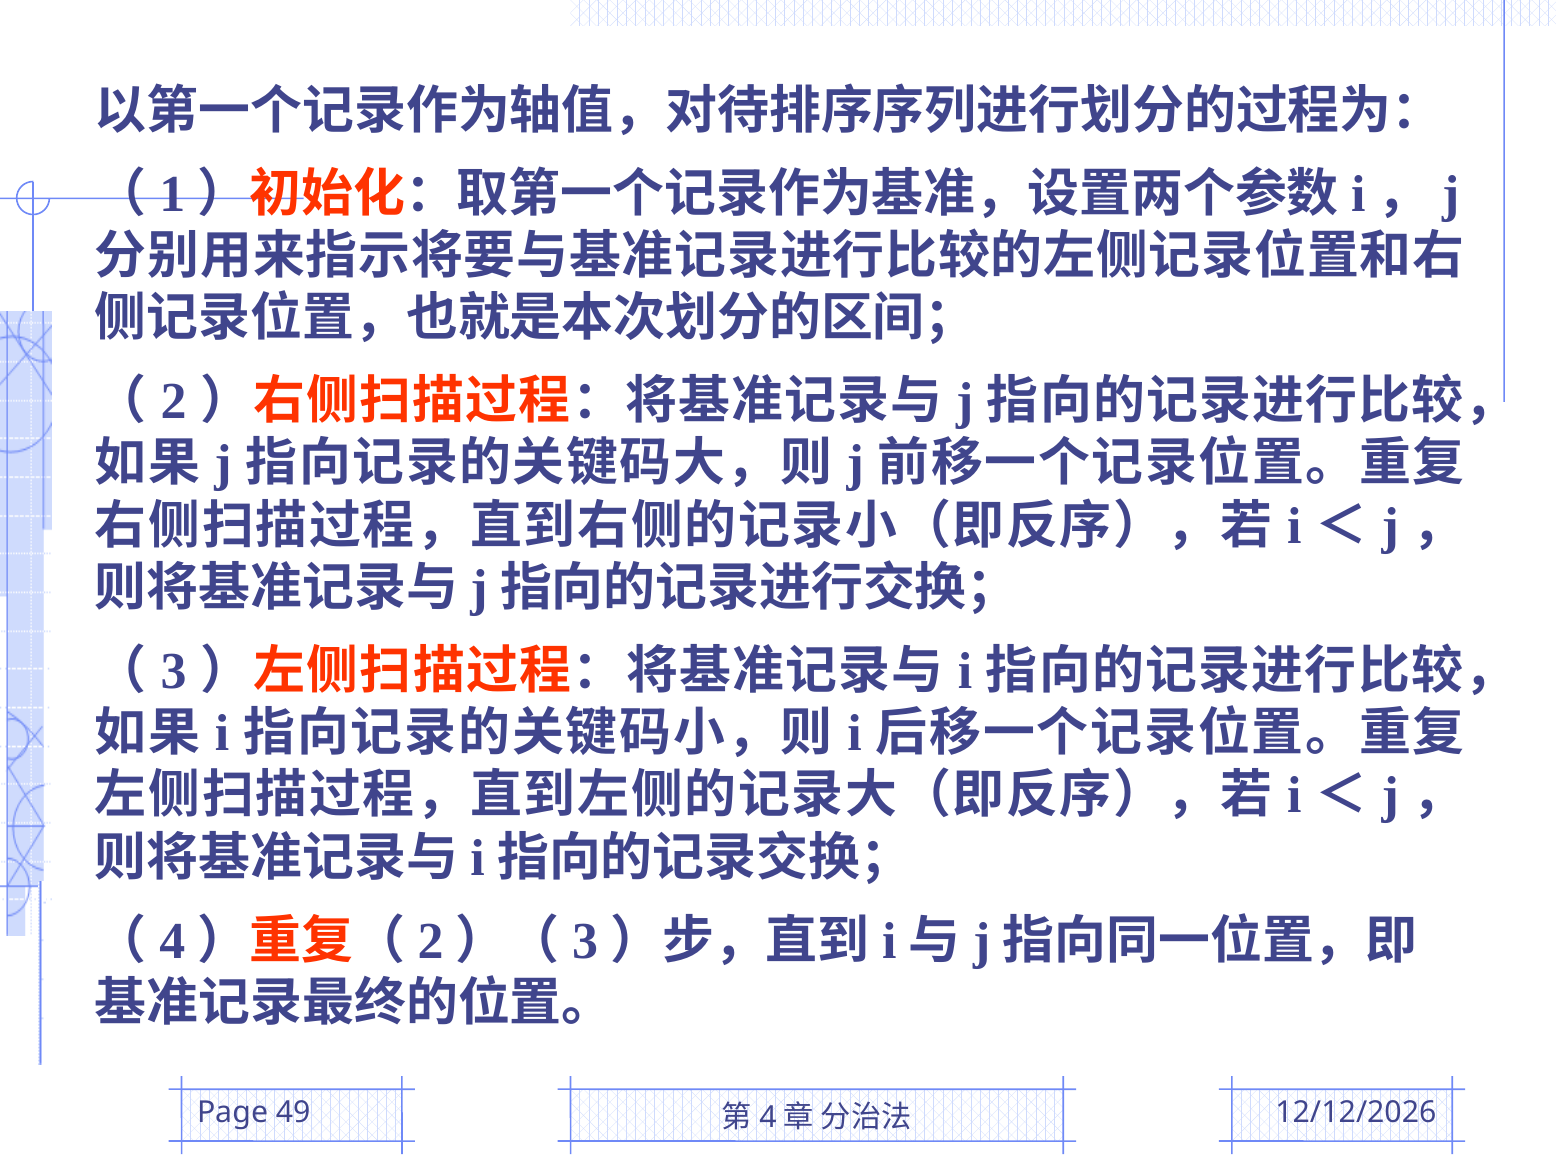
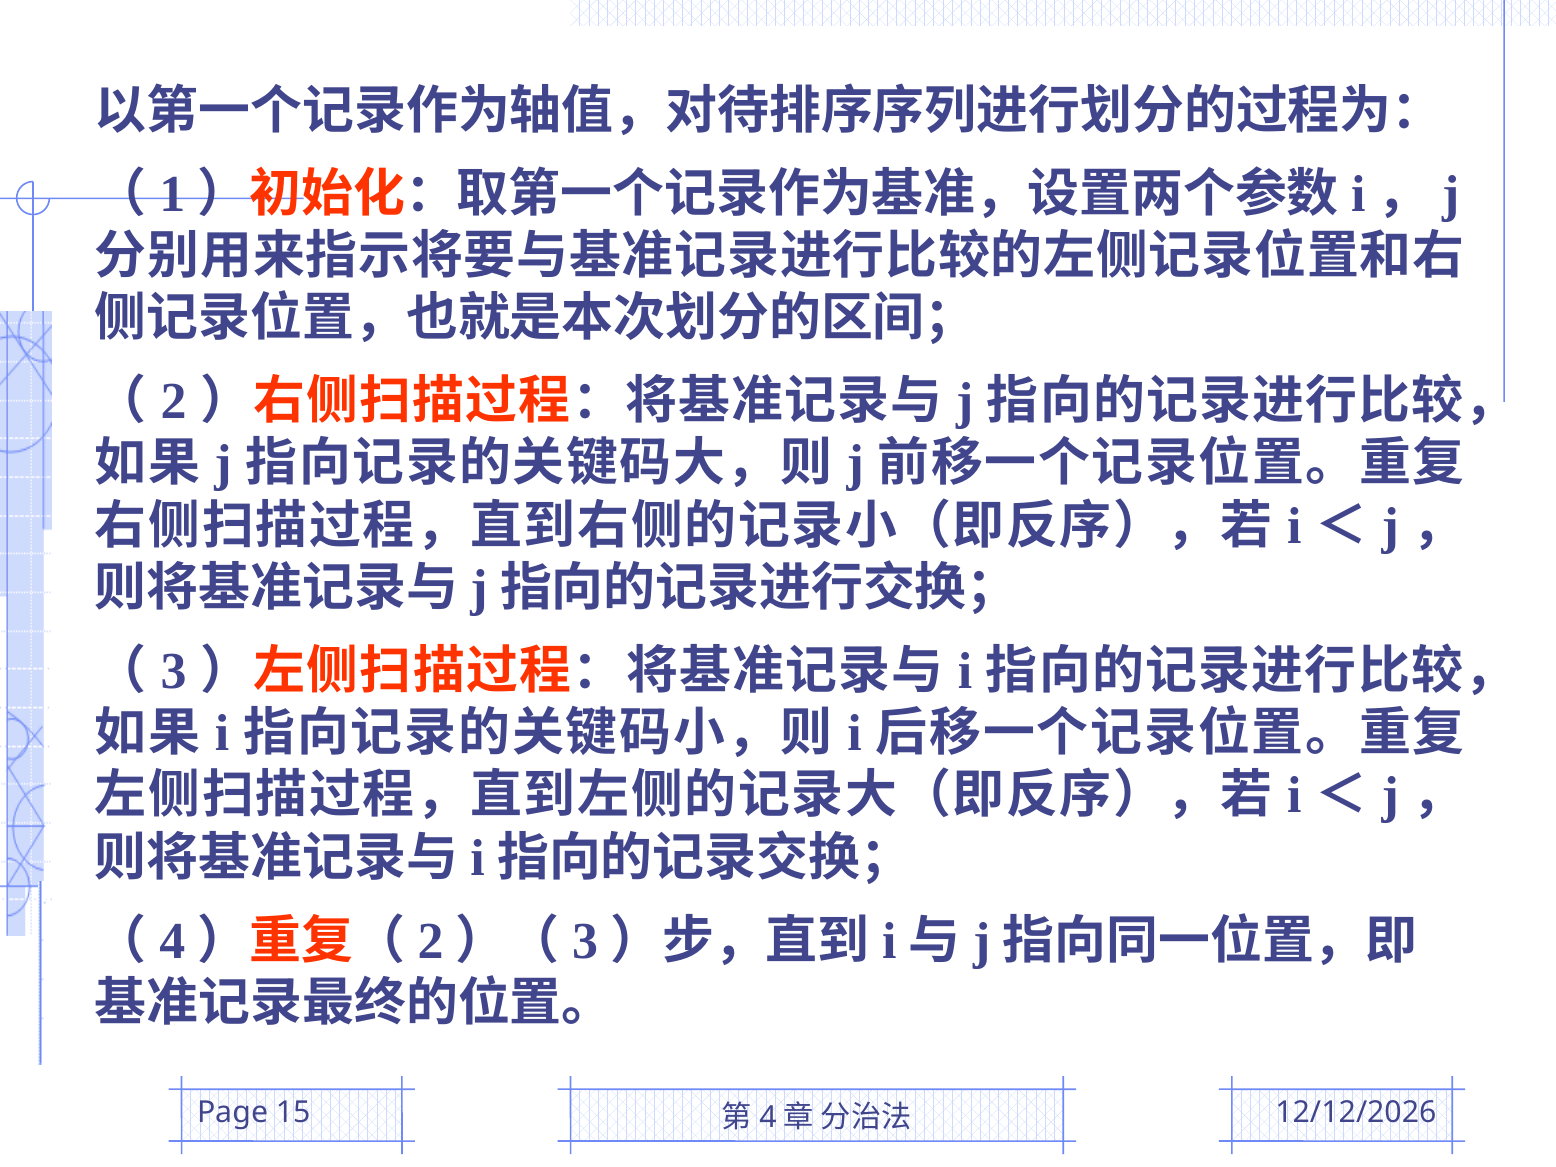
49: 49 -> 15
